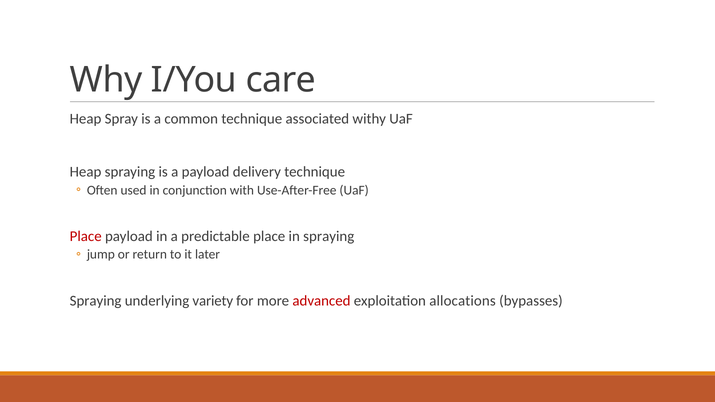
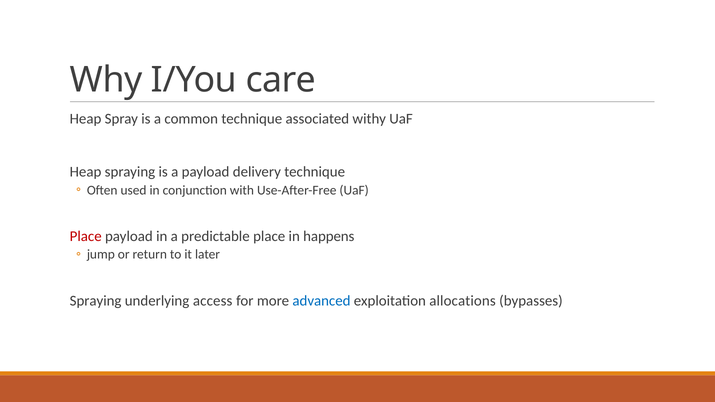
in spraying: spraying -> happens
variety: variety -> access
advanced colour: red -> blue
